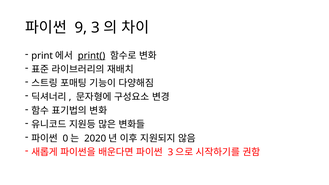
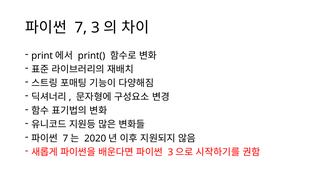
9 at (81, 28): 9 -> 7
print( underline: present -> none
0 at (65, 138): 0 -> 7
